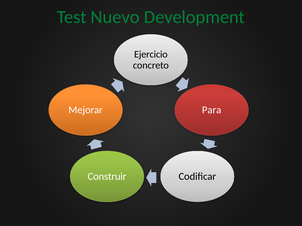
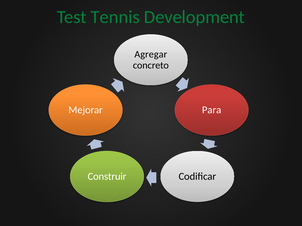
Nuevo: Nuevo -> Tennis
Ejercicio: Ejercicio -> Agregar
